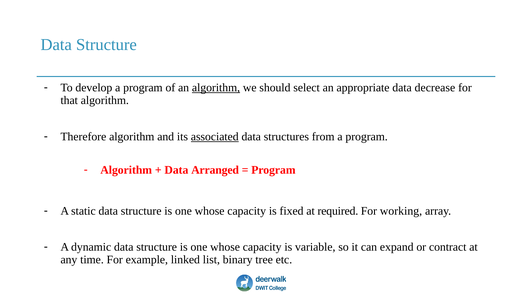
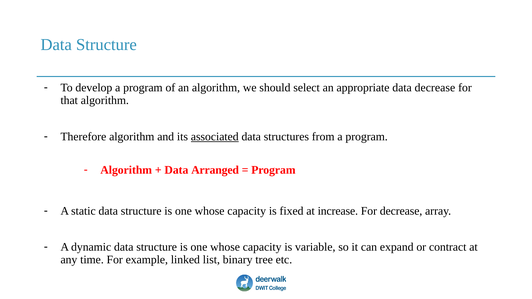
algorithm at (216, 88) underline: present -> none
required: required -> increase
For working: working -> decrease
